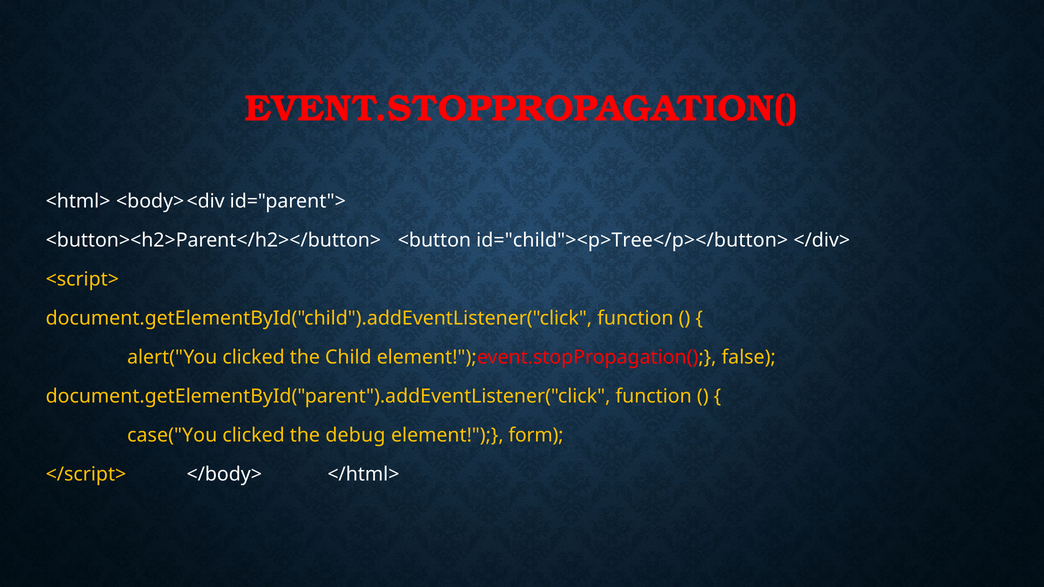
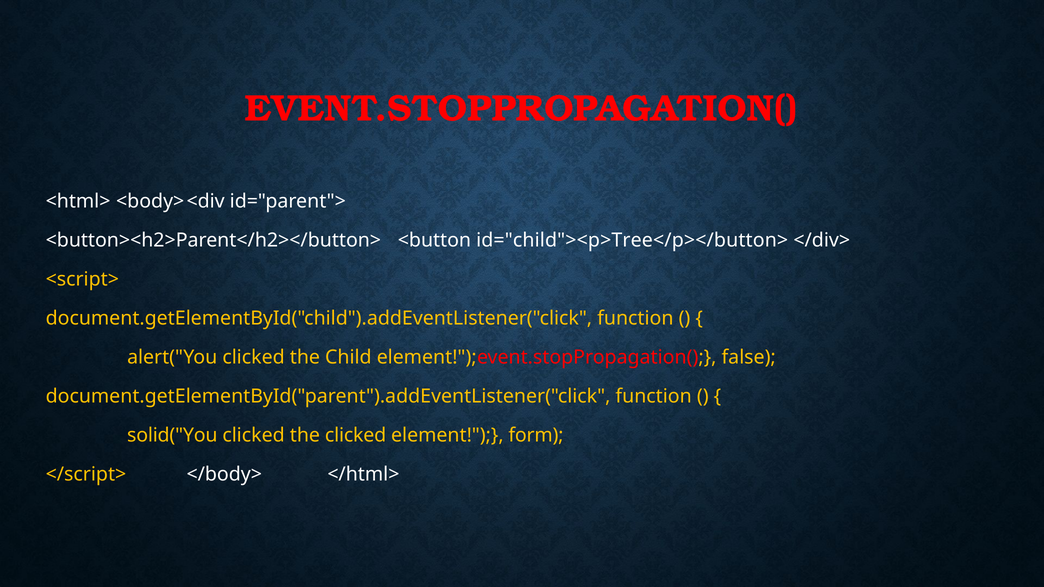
case("You: case("You -> solid("You
the debug: debug -> clicked
